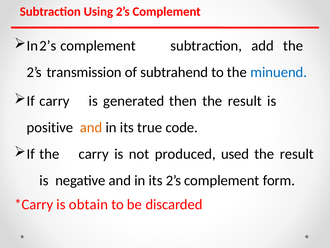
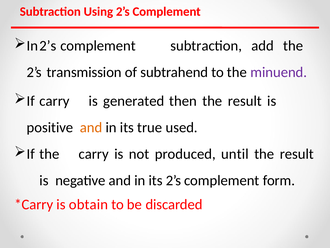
minuend colour: blue -> purple
code: code -> used
used: used -> until
